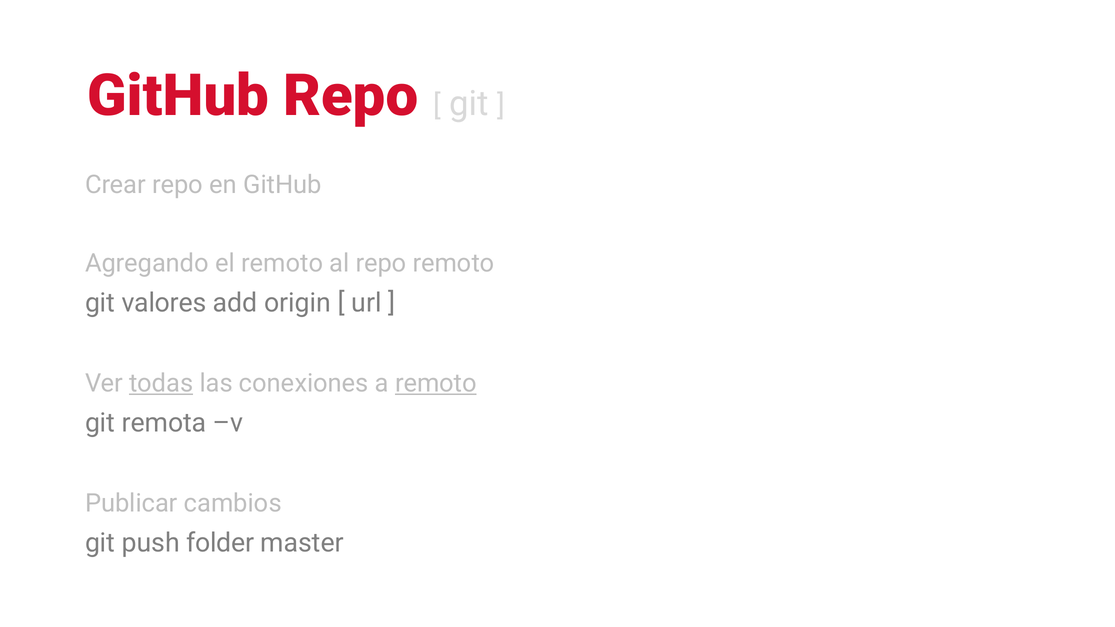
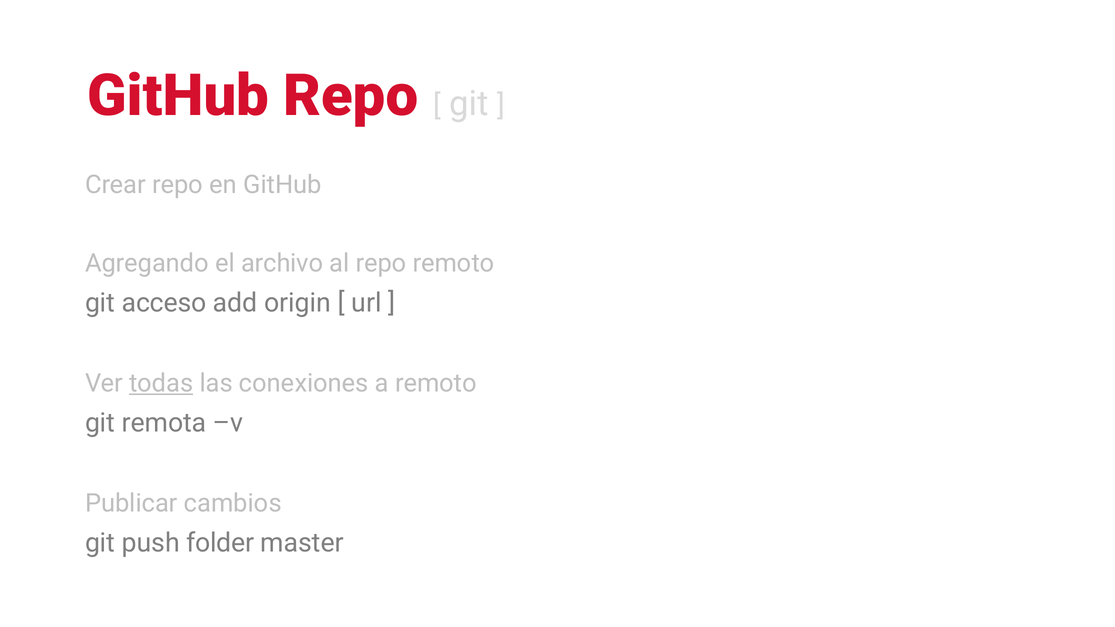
el remoto: remoto -> archivo
valores: valores -> acceso
remoto at (436, 383) underline: present -> none
